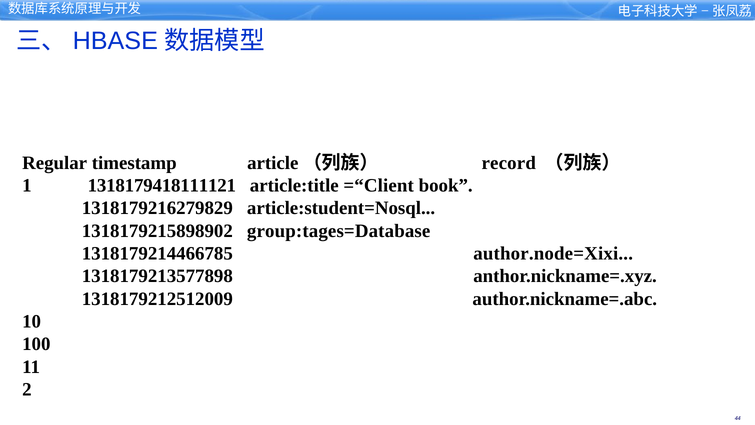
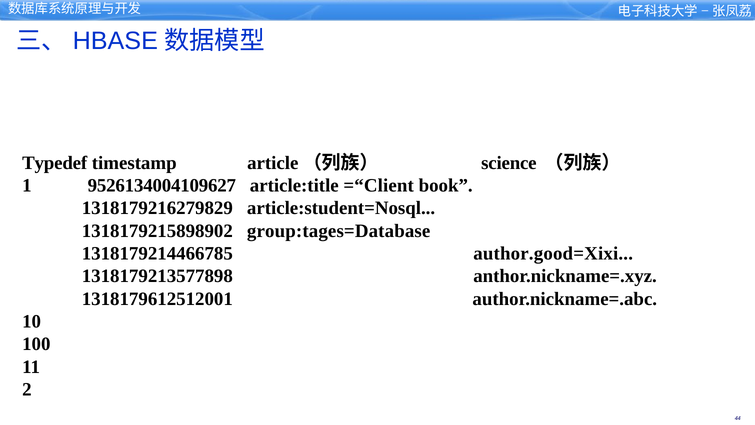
Regular: Regular -> Typedef
record: record -> science
1318179418111121: 1318179418111121 -> 9526134004109627
author.node=Xixi: author.node=Xixi -> author.good=Xixi
1318179212512009: 1318179212512009 -> 1318179612512001
